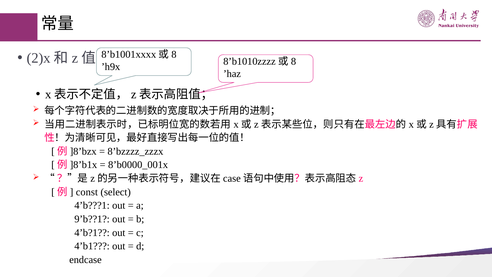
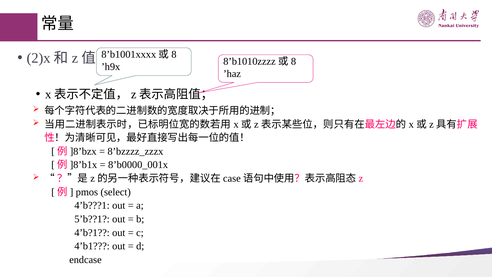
const: const -> pmos
9’b??1: 9’b??1 -> 5’b??1
